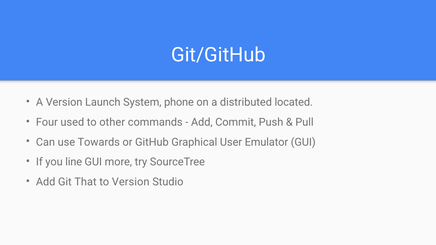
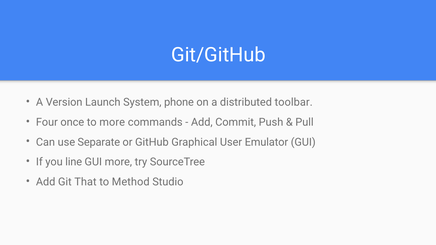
located: located -> toolbar
used: used -> once
to other: other -> more
Towards: Towards -> Separate
to Version: Version -> Method
